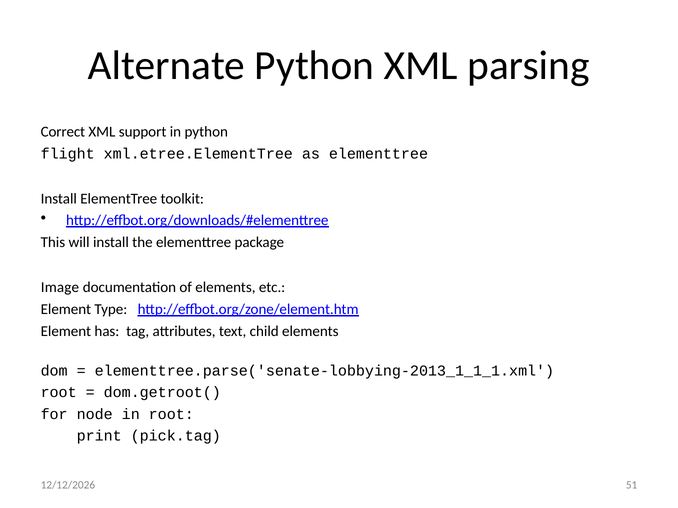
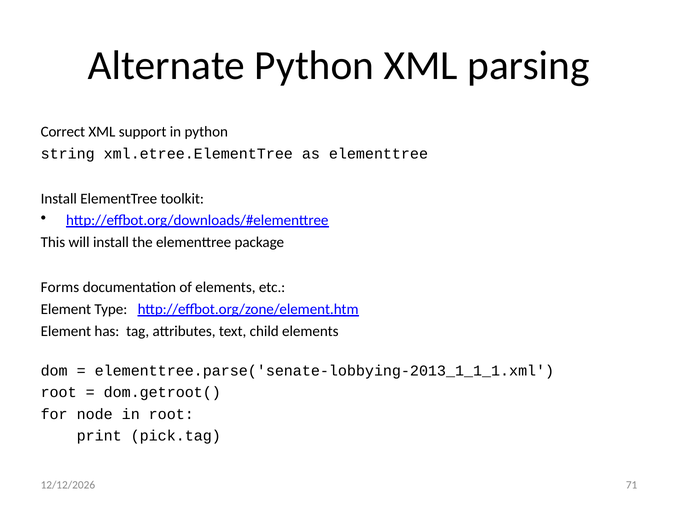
flight: flight -> string
Image: Image -> Forms
51: 51 -> 71
